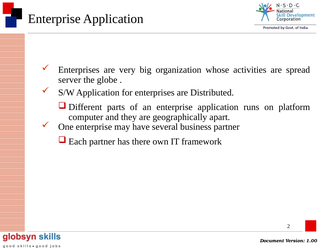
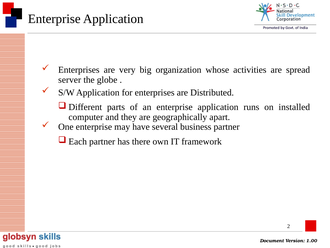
platform: platform -> installed
